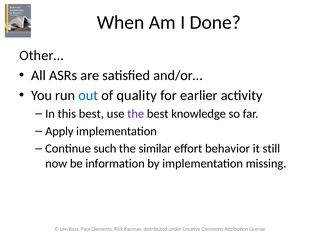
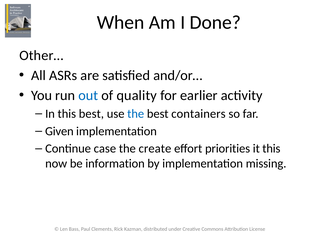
the at (136, 114) colour: purple -> blue
knowledge: knowledge -> containers
Apply: Apply -> Given
such: such -> case
similar: similar -> create
behavior: behavior -> priorities
it still: still -> this
